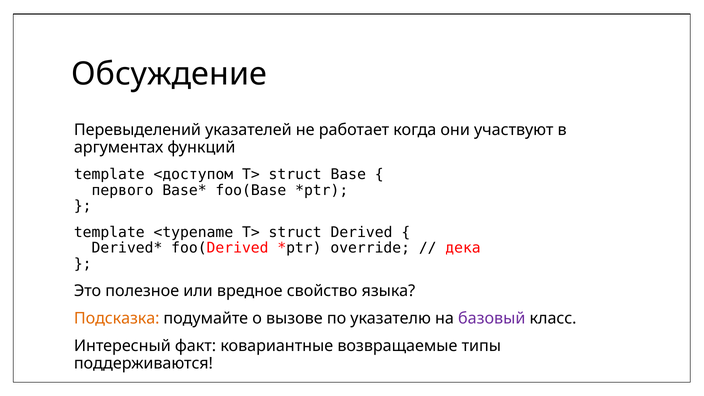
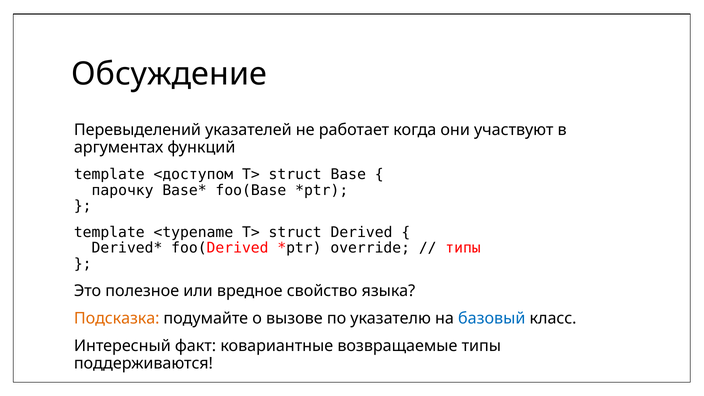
первого: первого -> парочку
дека at (463, 248): дека -> типы
базовый colour: purple -> blue
